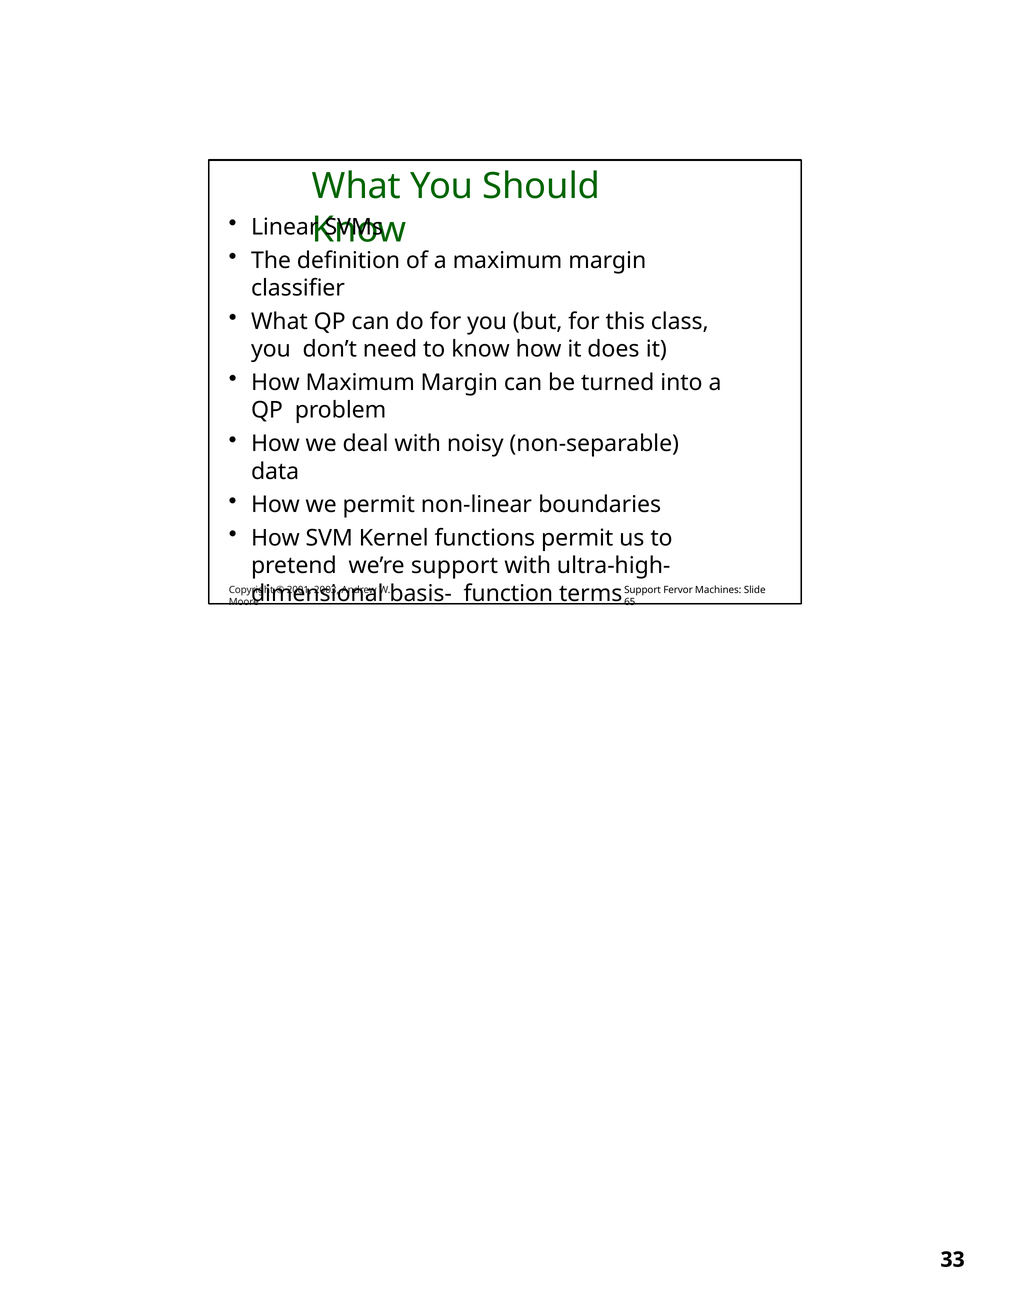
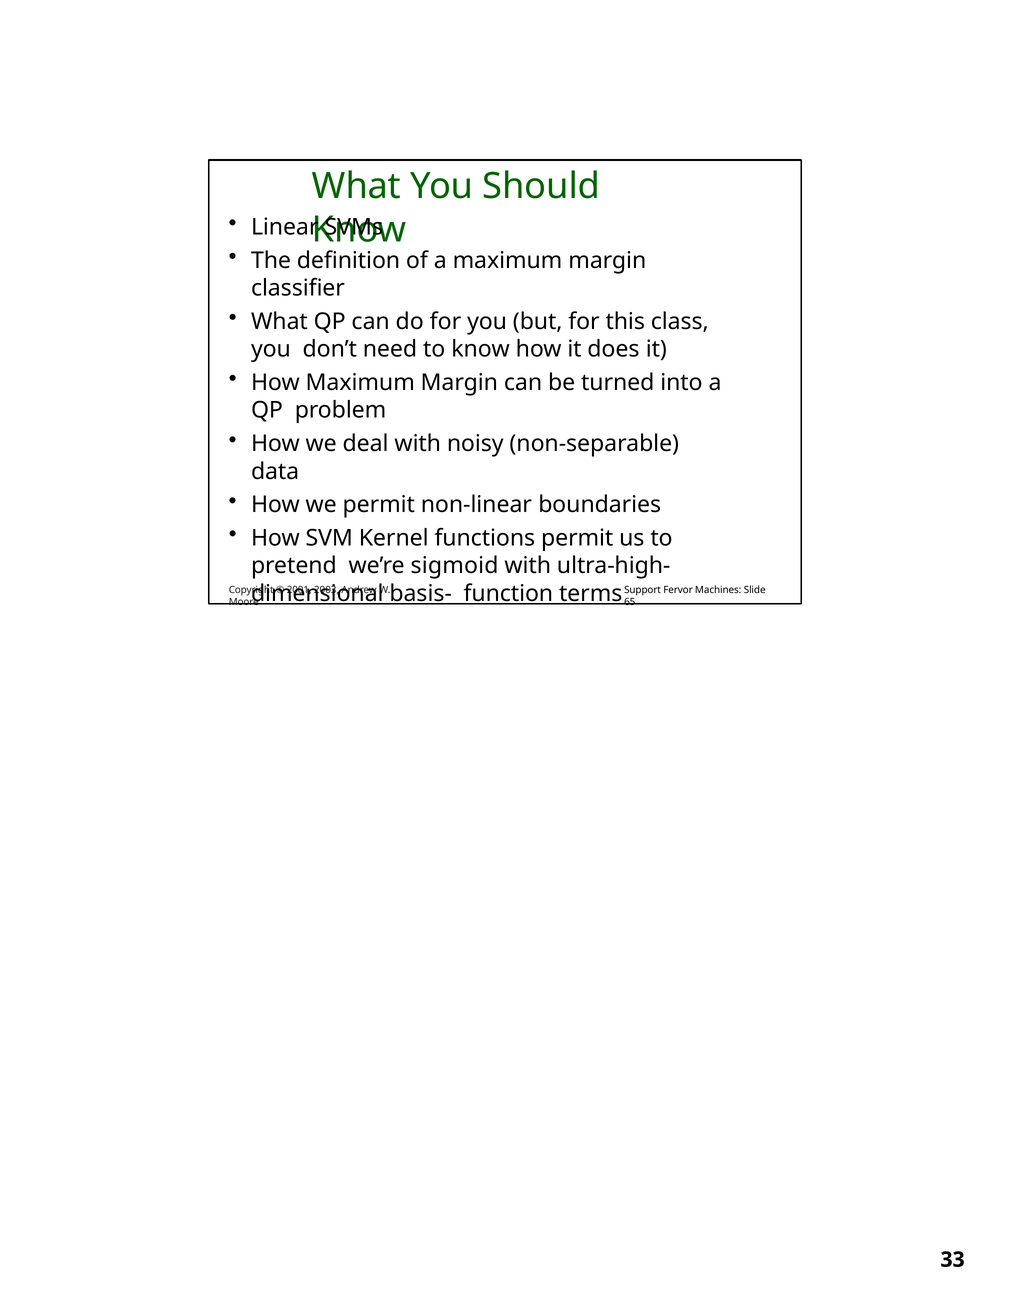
we’re support: support -> sigmoid
